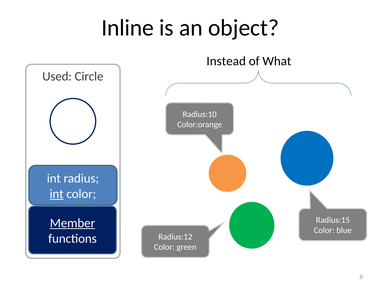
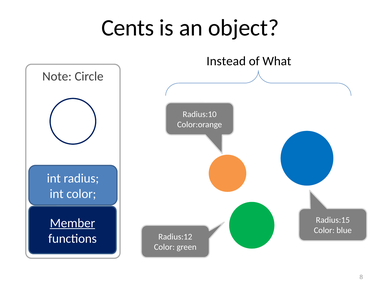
Inline: Inline -> Cents
Used: Used -> Note
int at (57, 193) underline: present -> none
